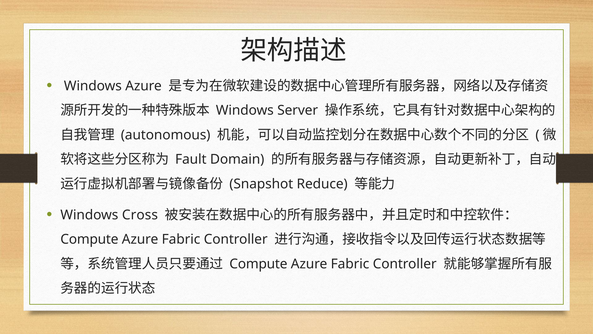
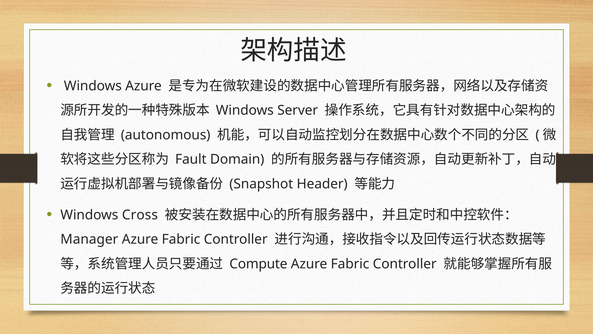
Reduce: Reduce -> Header
Compute at (89, 239): Compute -> Manager
